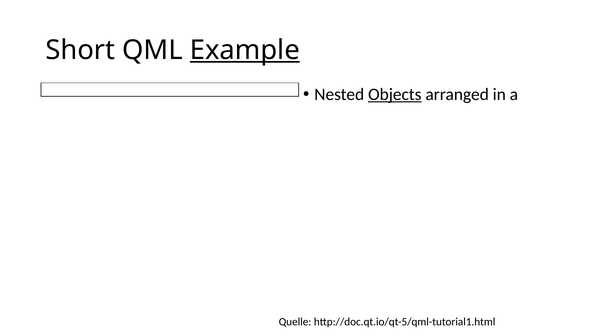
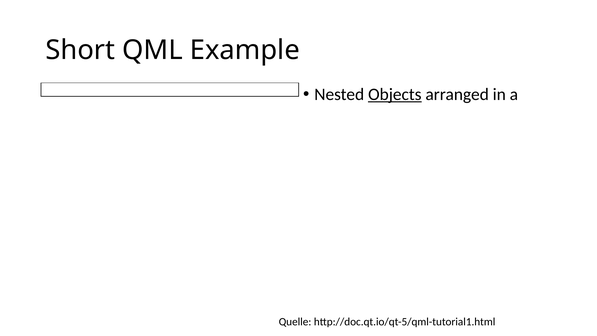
Example underline: present -> none
